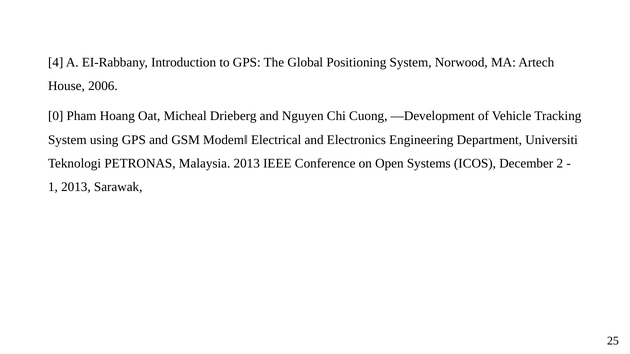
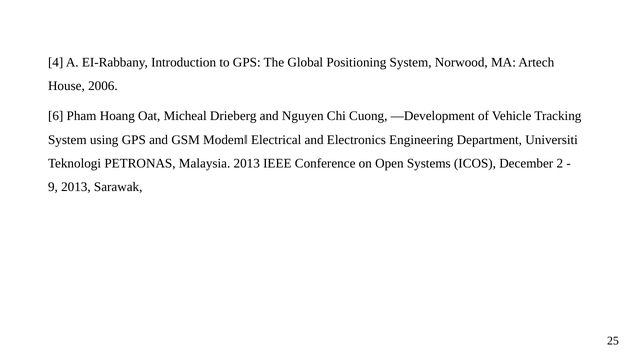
0: 0 -> 6
1: 1 -> 9
